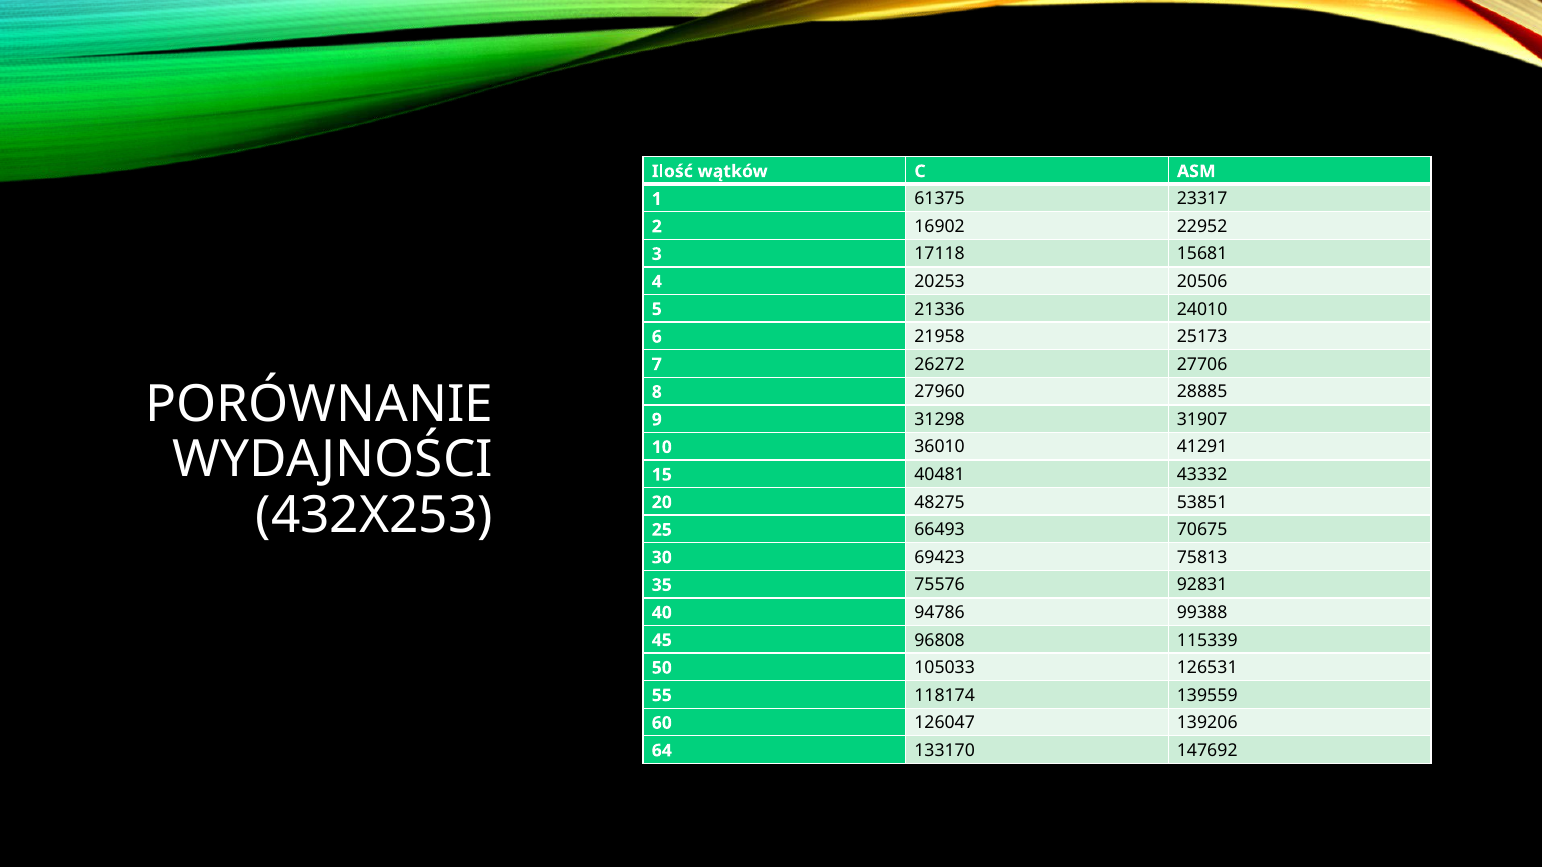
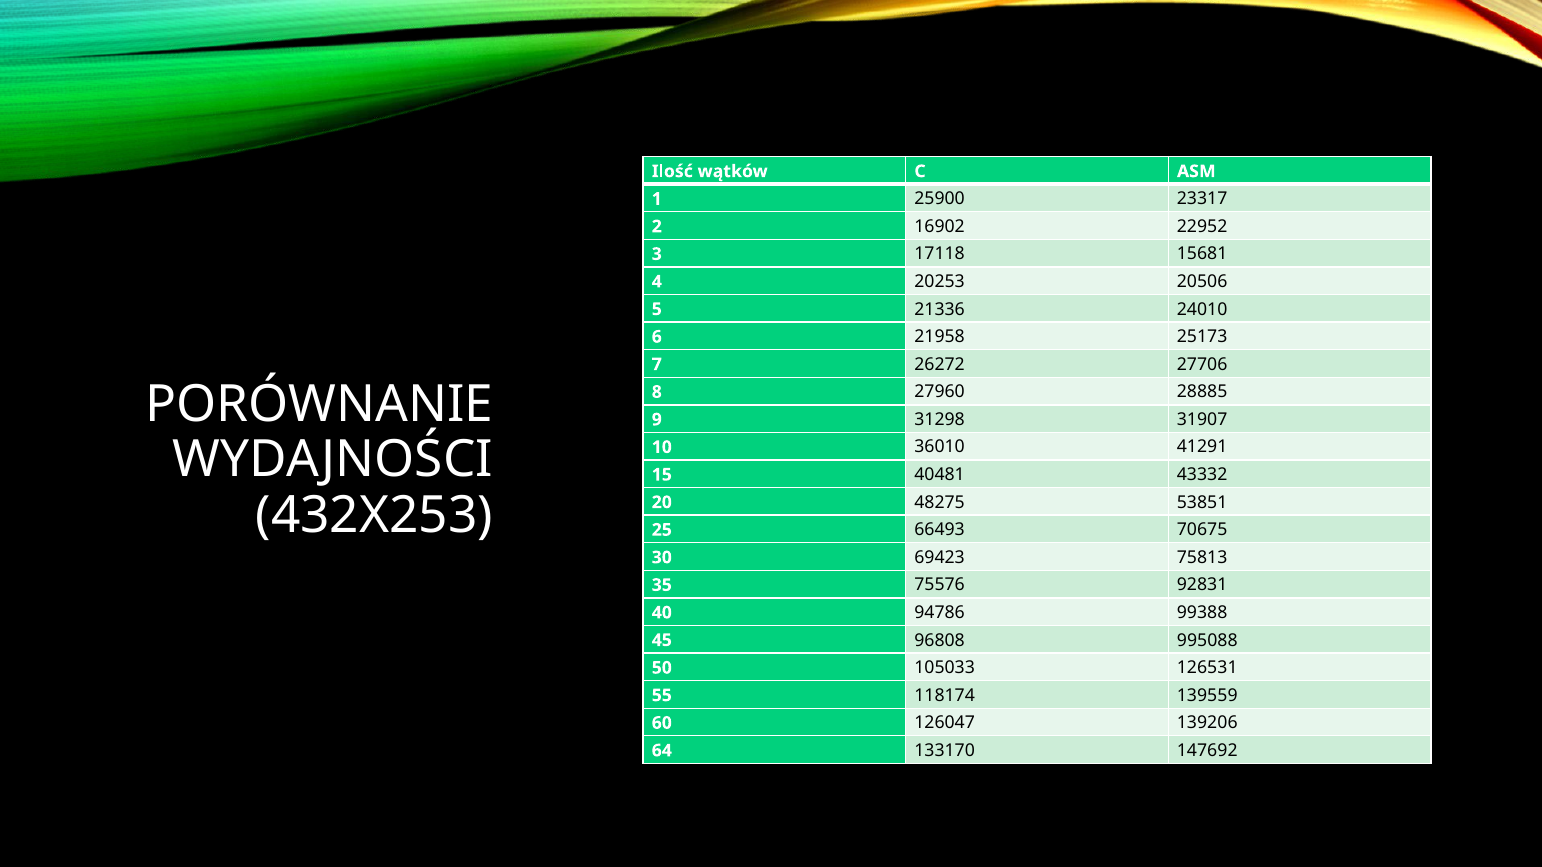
61375: 61375 -> 25900
115339: 115339 -> 995088
